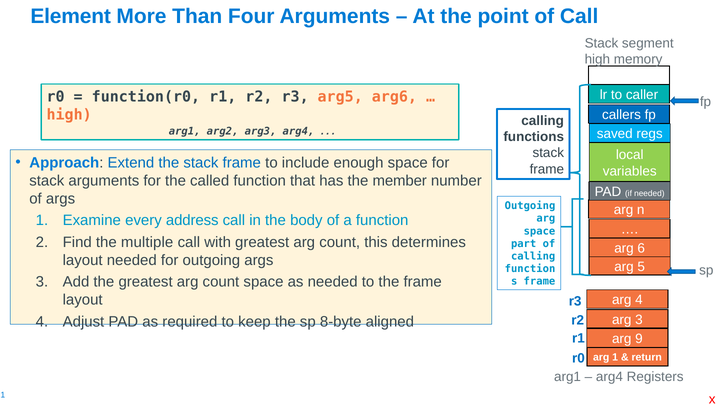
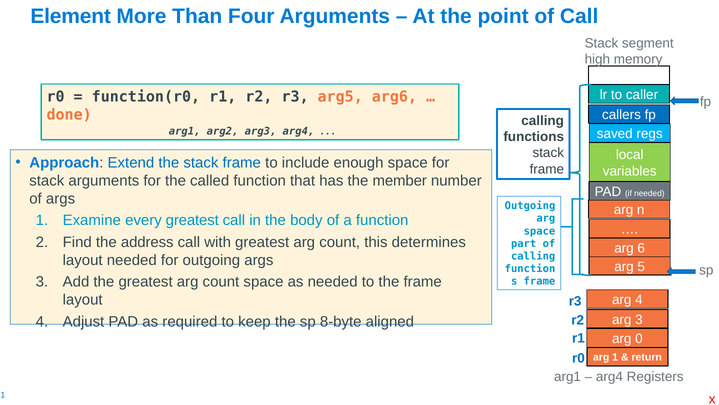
high at (69, 115): high -> done
every address: address -> greatest
multiple: multiple -> address
9: 9 -> 0
